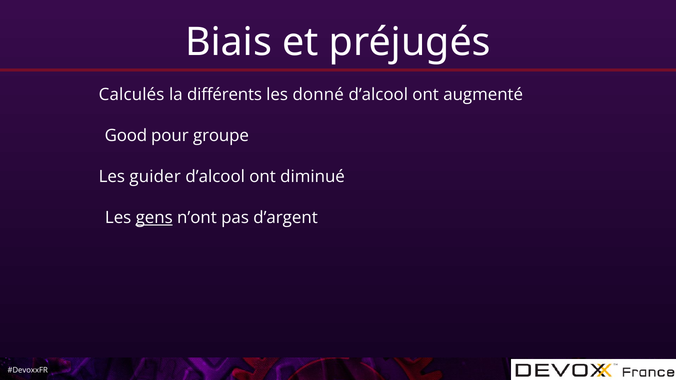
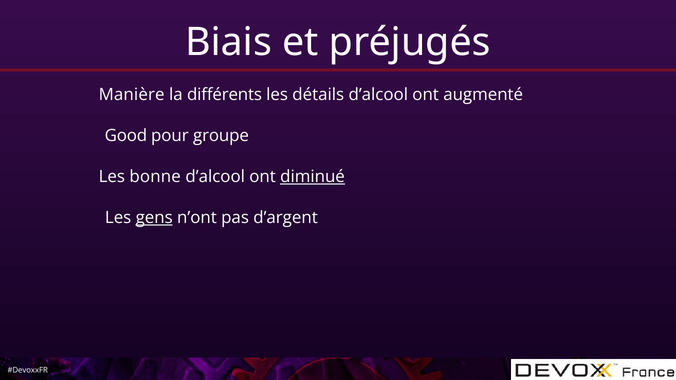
Calculés: Calculés -> Manière
donné: donné -> détails
guider: guider -> bonne
diminué underline: none -> present
